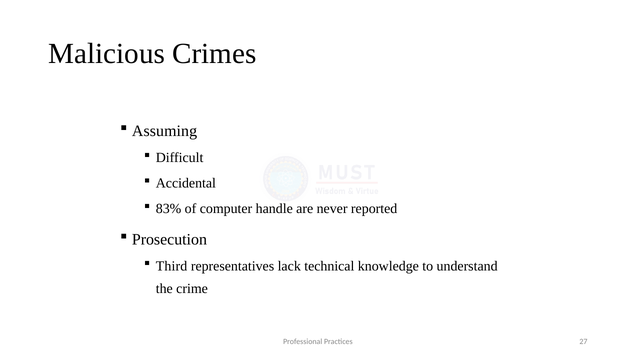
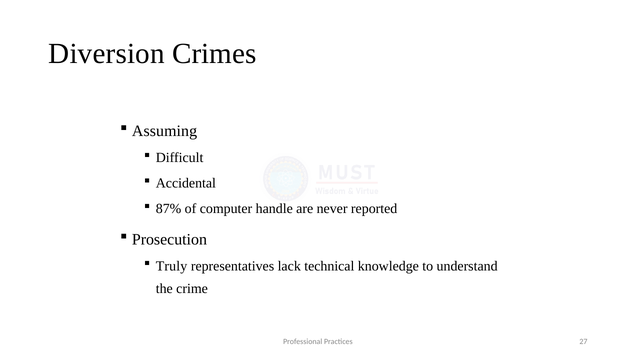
Malicious: Malicious -> Diversion
83%: 83% -> 87%
Third: Third -> Truly
